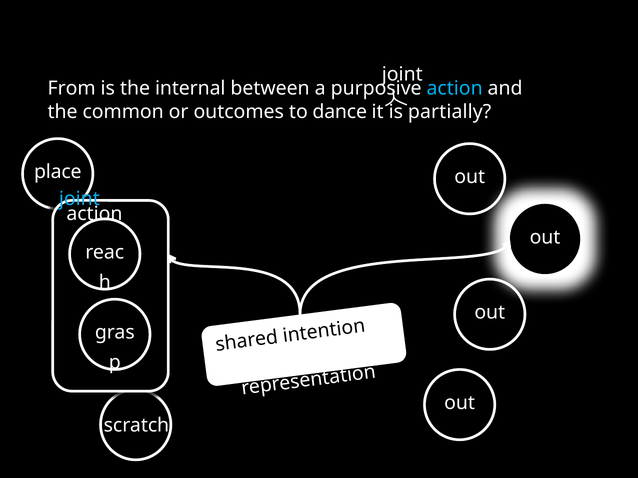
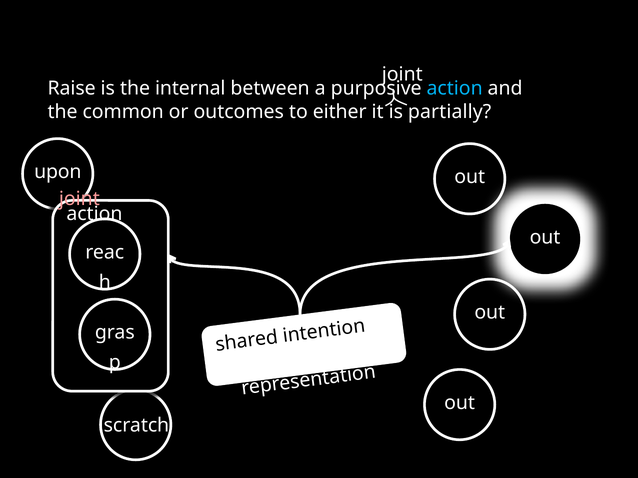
From: From -> Raise
dance: dance -> either
place: place -> upon
joint at (79, 199) colour: light blue -> pink
